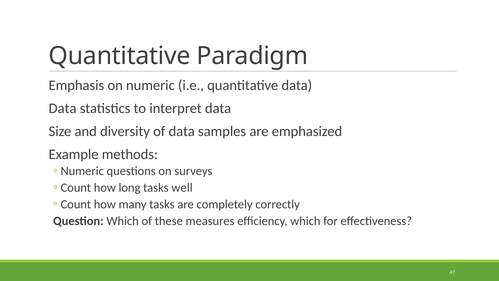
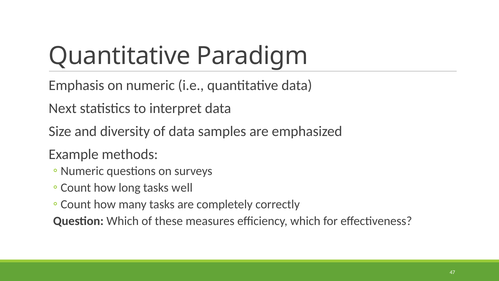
Data at (63, 108): Data -> Next
